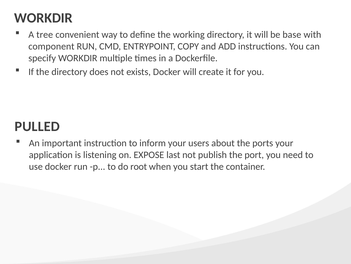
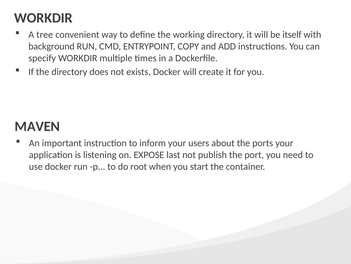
base: base -> itself
component: component -> background
PULLED: PULLED -> MAVEN
